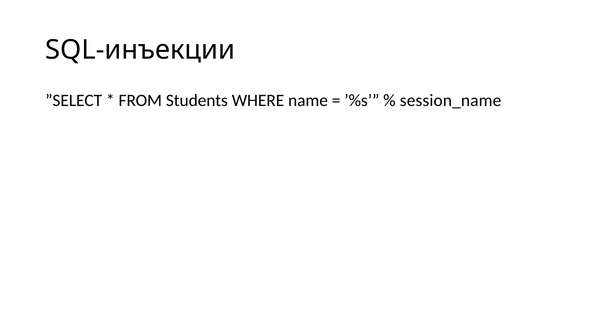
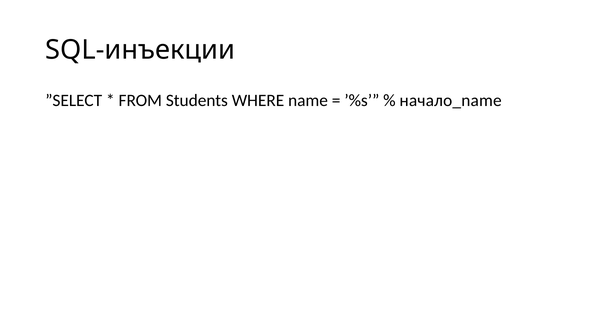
session_name: session_name -> начало_name
